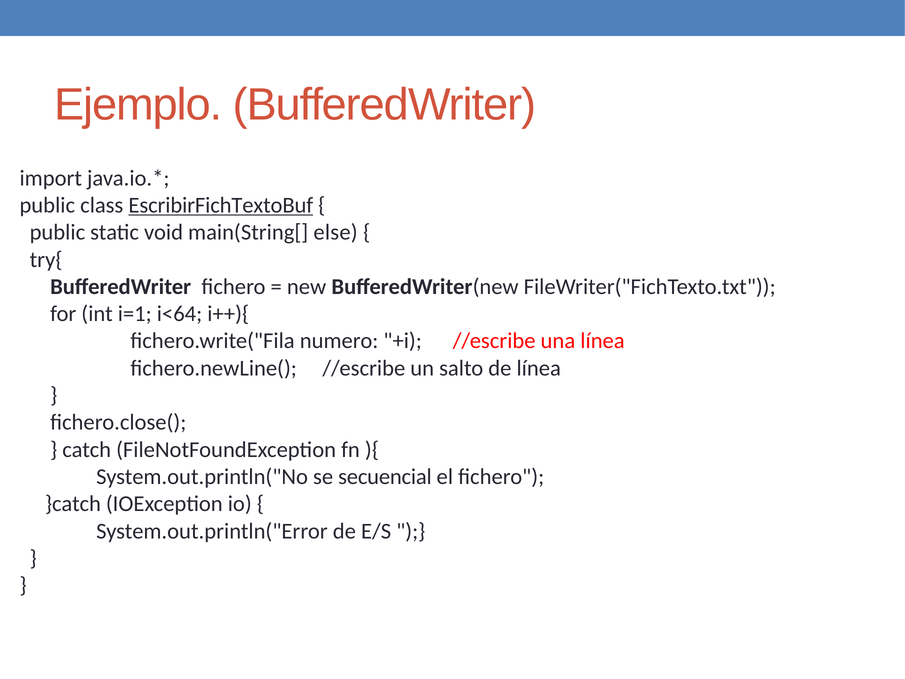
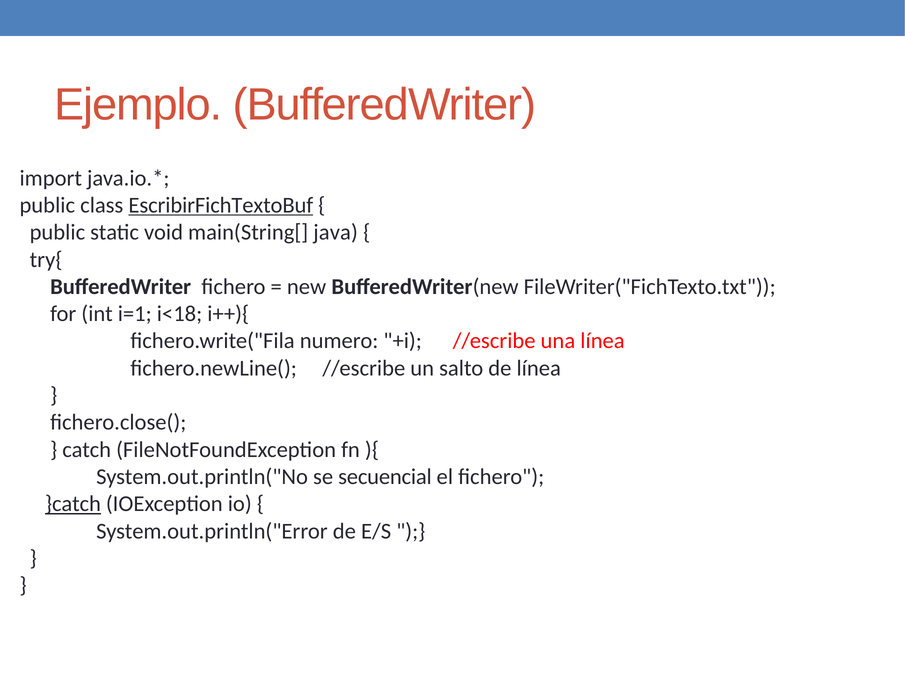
else: else -> java
i<64: i<64 -> i<18
}catch underline: none -> present
